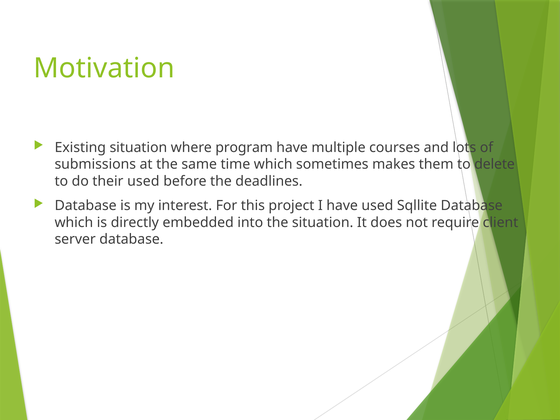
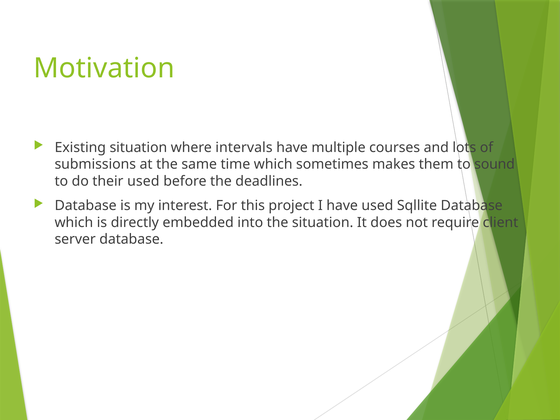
program: program -> intervals
delete: delete -> sound
